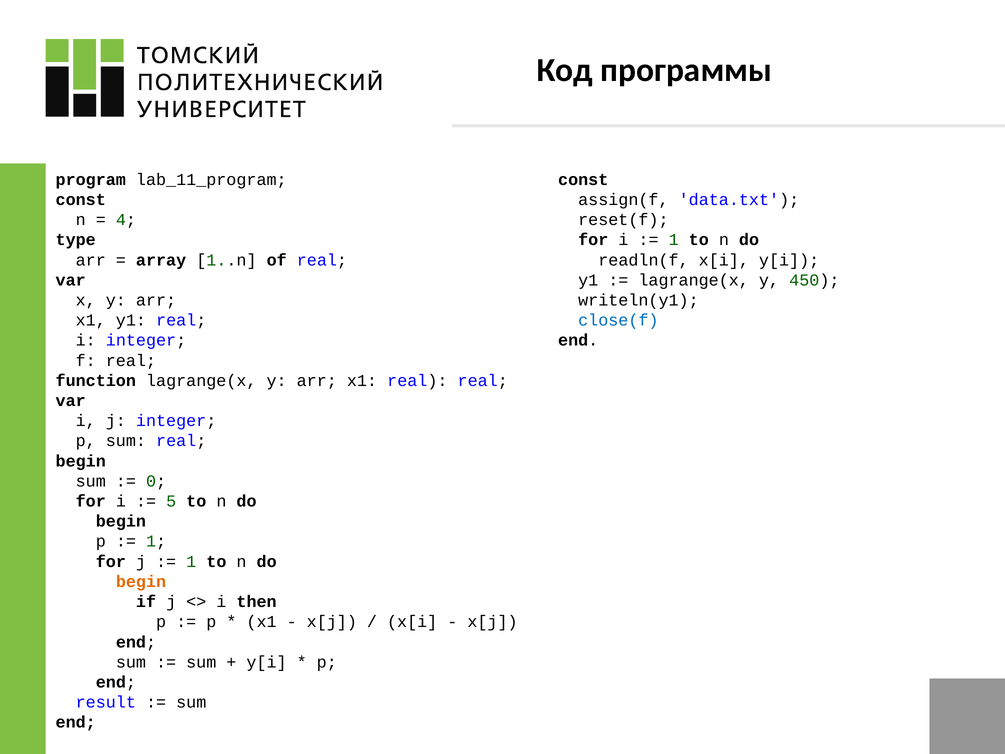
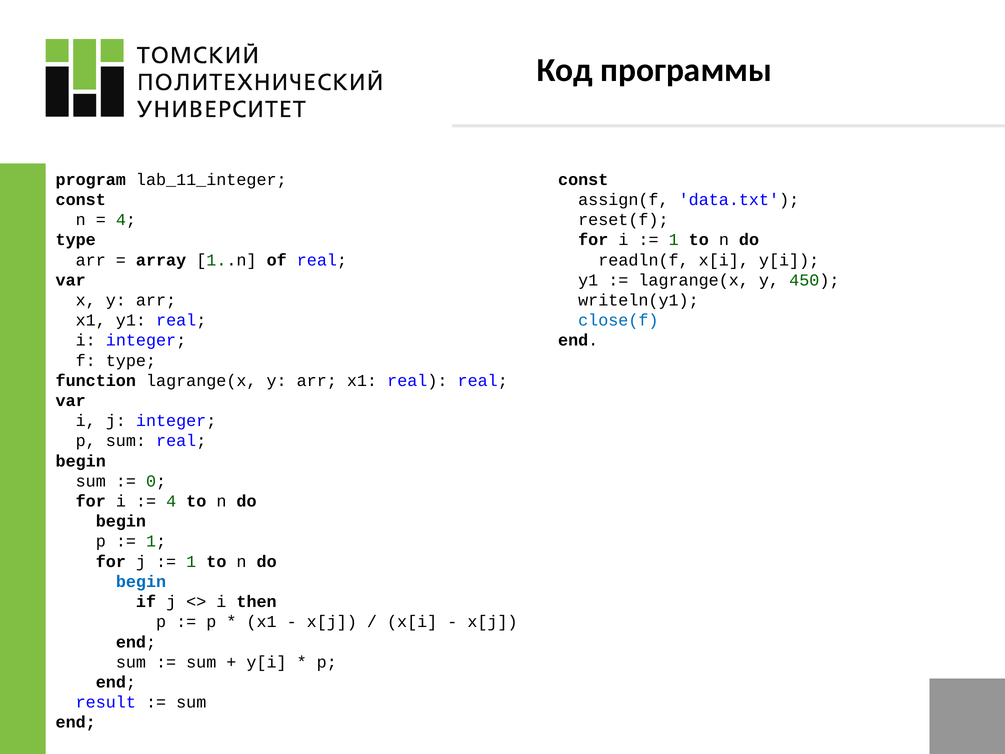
lab_11_program: lab_11_program -> lab_11_integer
f real: real -> type
5 at (171, 501): 5 -> 4
begin at (141, 581) colour: orange -> blue
